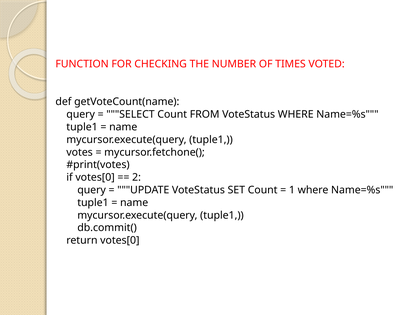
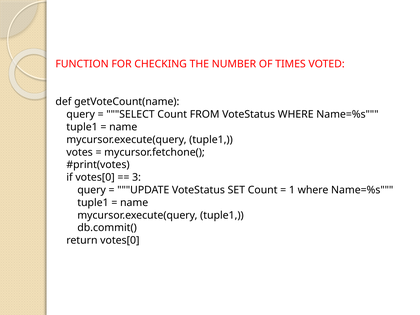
2: 2 -> 3
